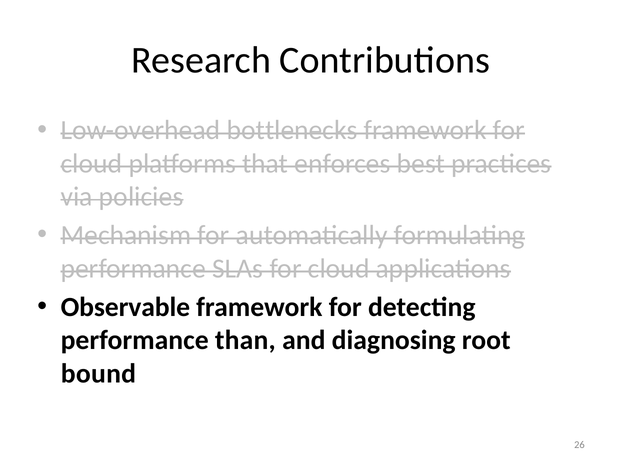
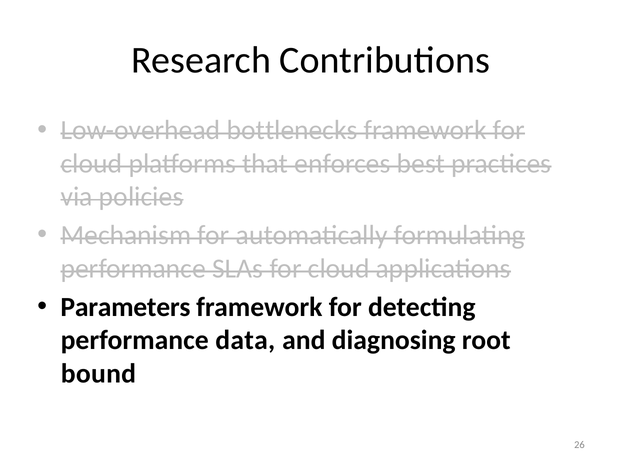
Observable: Observable -> Parameters
than: than -> data
